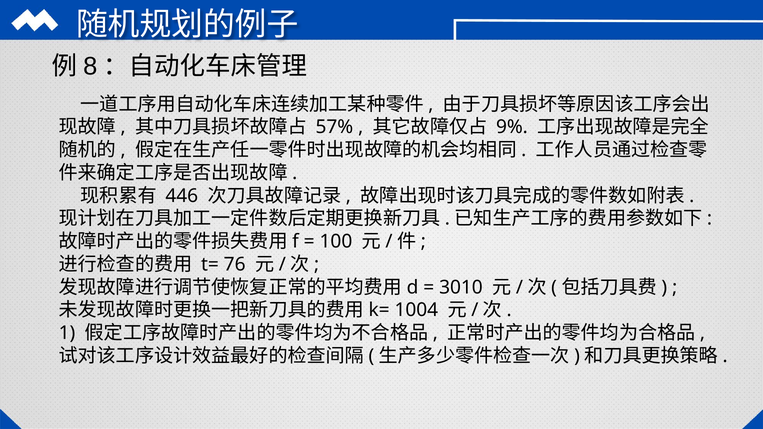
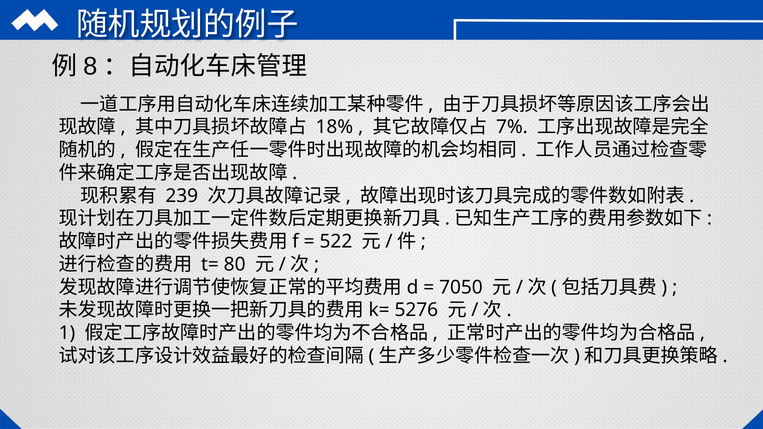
57%: 57% -> 18%
9%: 9% -> 7%
446: 446 -> 239
100: 100 -> 522
76: 76 -> 80
3010: 3010 -> 7050
1004: 1004 -> 5276
